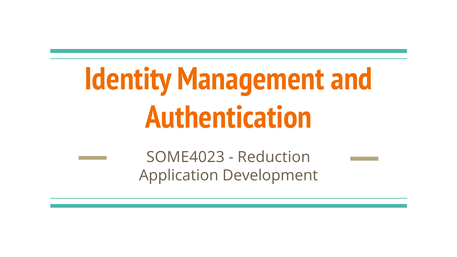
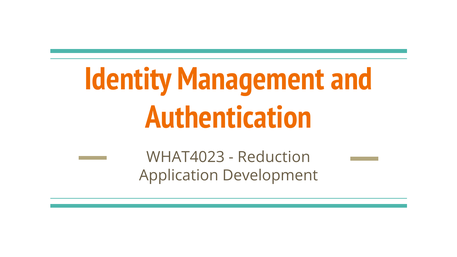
SOME4023: SOME4023 -> WHAT4023
